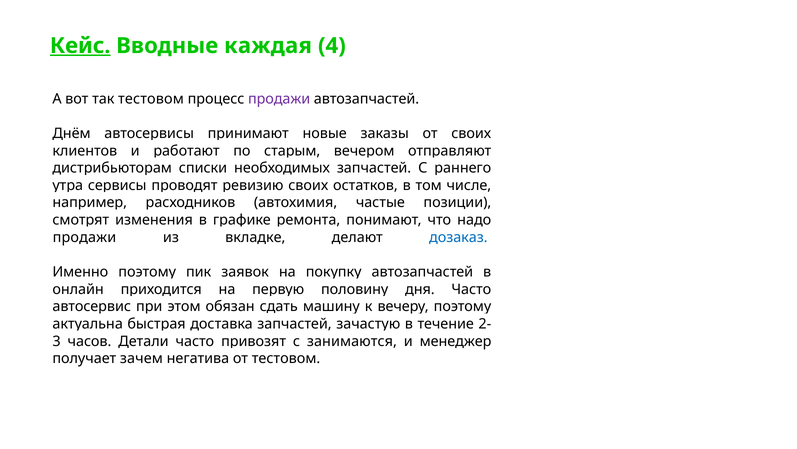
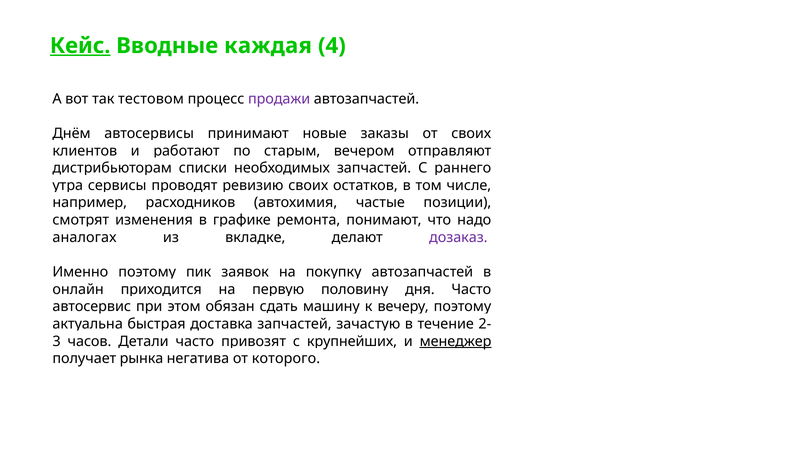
продажи at (84, 237): продажи -> аналогах
дозаказ colour: blue -> purple
занимаются: занимаются -> крупнейших
менеджер underline: none -> present
зачем: зачем -> рынка
от тестовом: тестовом -> которого
